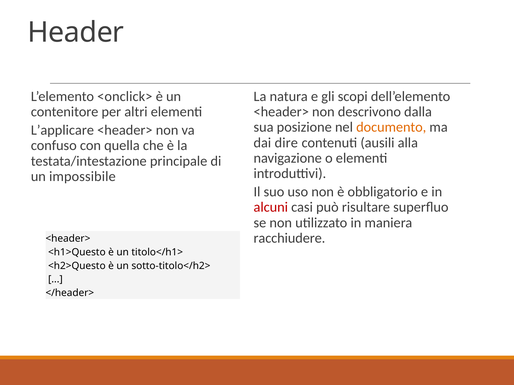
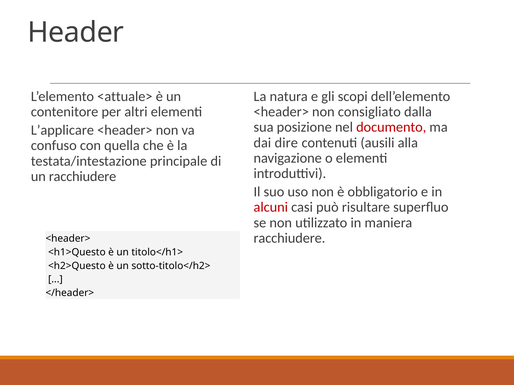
<onclick>: <onclick> -> <attuale>
descrivono: descrivono -> consigliato
documento colour: orange -> red
un impossibile: impossibile -> racchiudere
